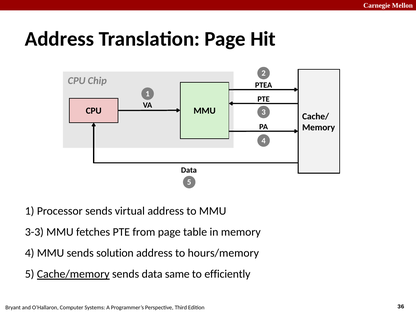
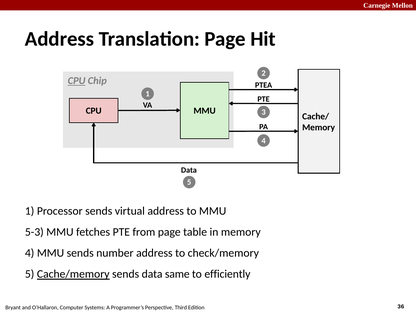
CPU at (77, 81) underline: none -> present
3-3: 3-3 -> 5-3
solution: solution -> number
hours/memory: hours/memory -> check/memory
